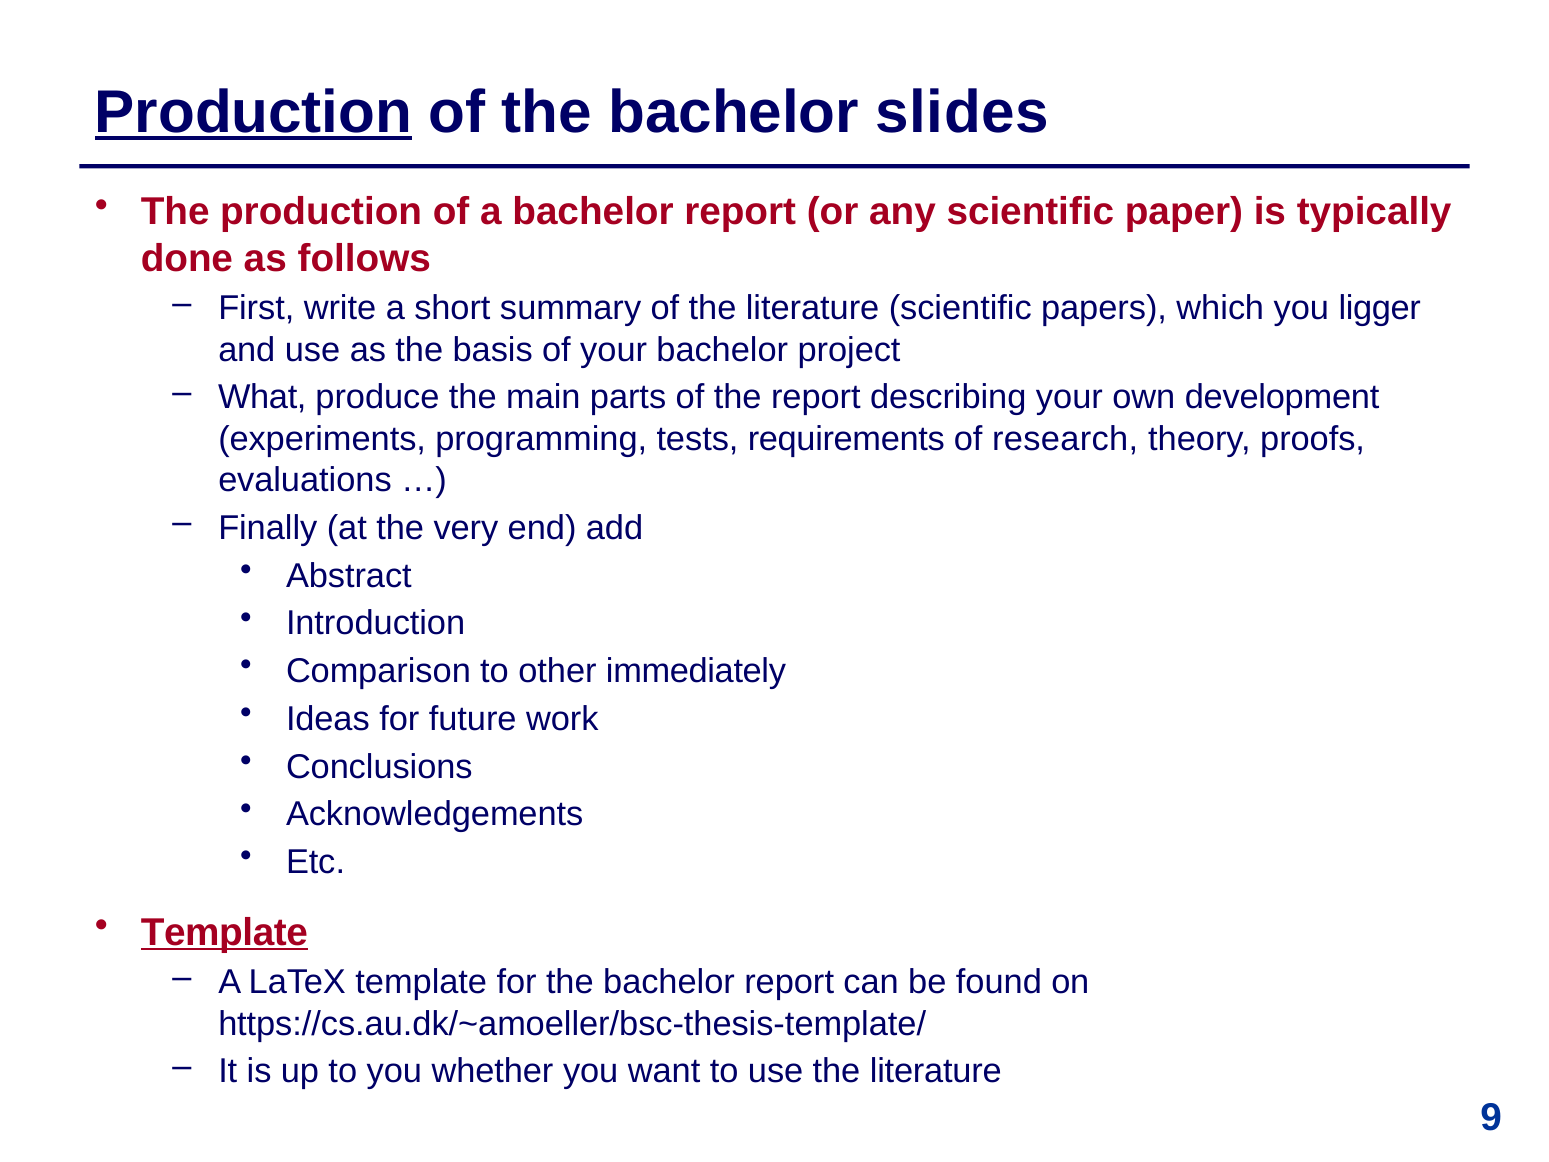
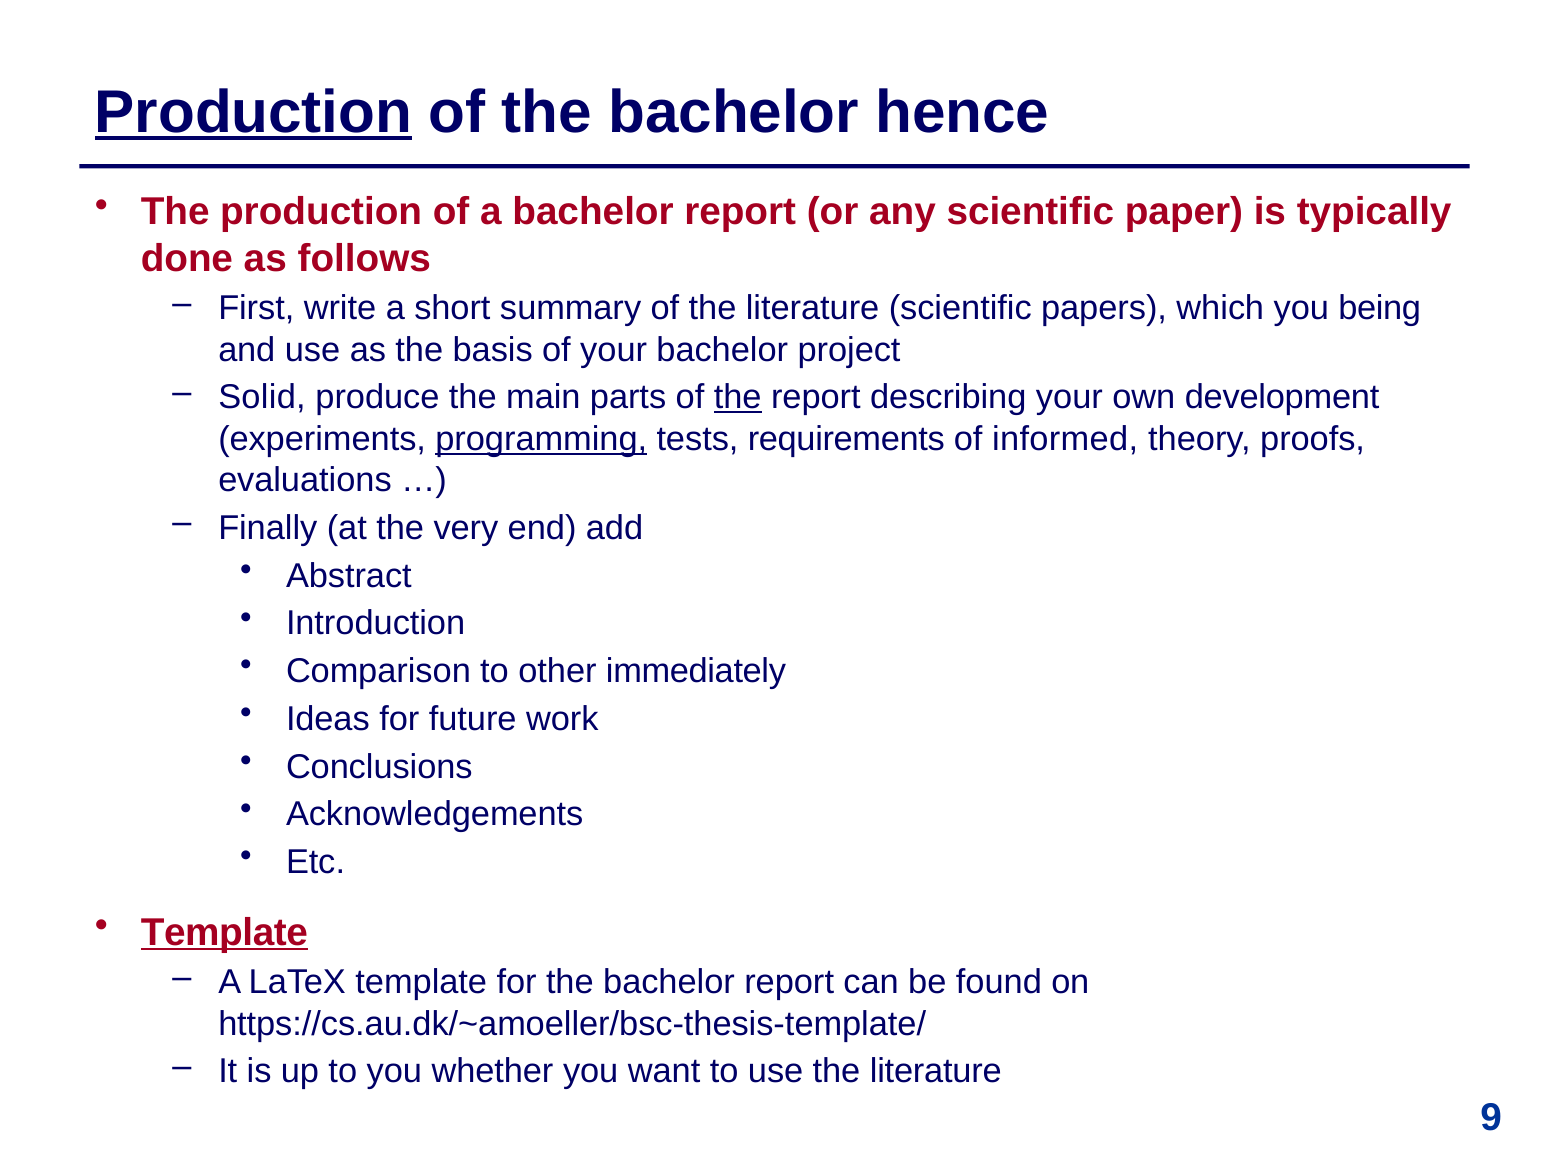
slides: slides -> hence
ligger: ligger -> being
What: What -> Solid
the at (738, 398) underline: none -> present
programming underline: none -> present
research: research -> informed
